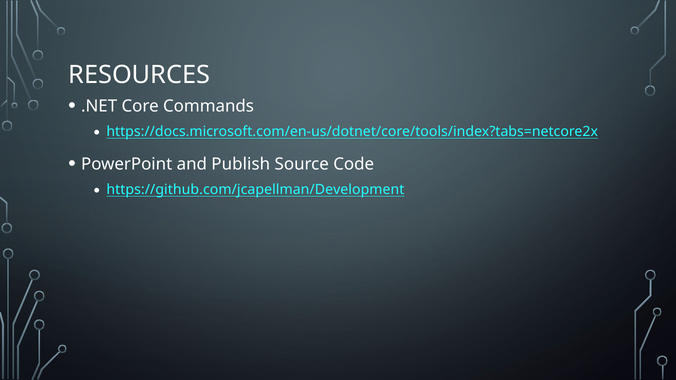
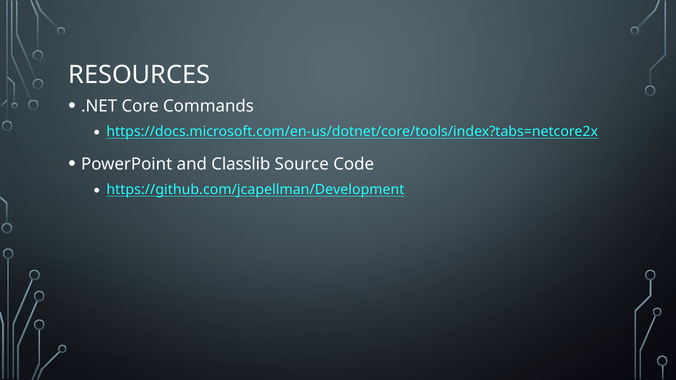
Publish: Publish -> Classlib
